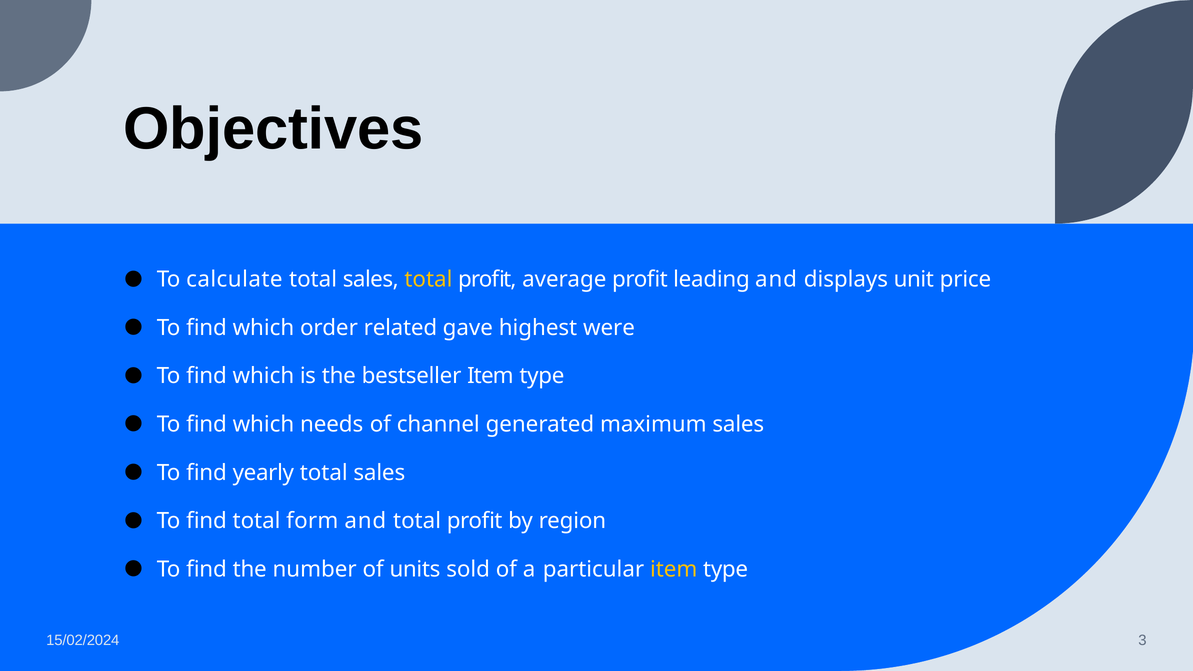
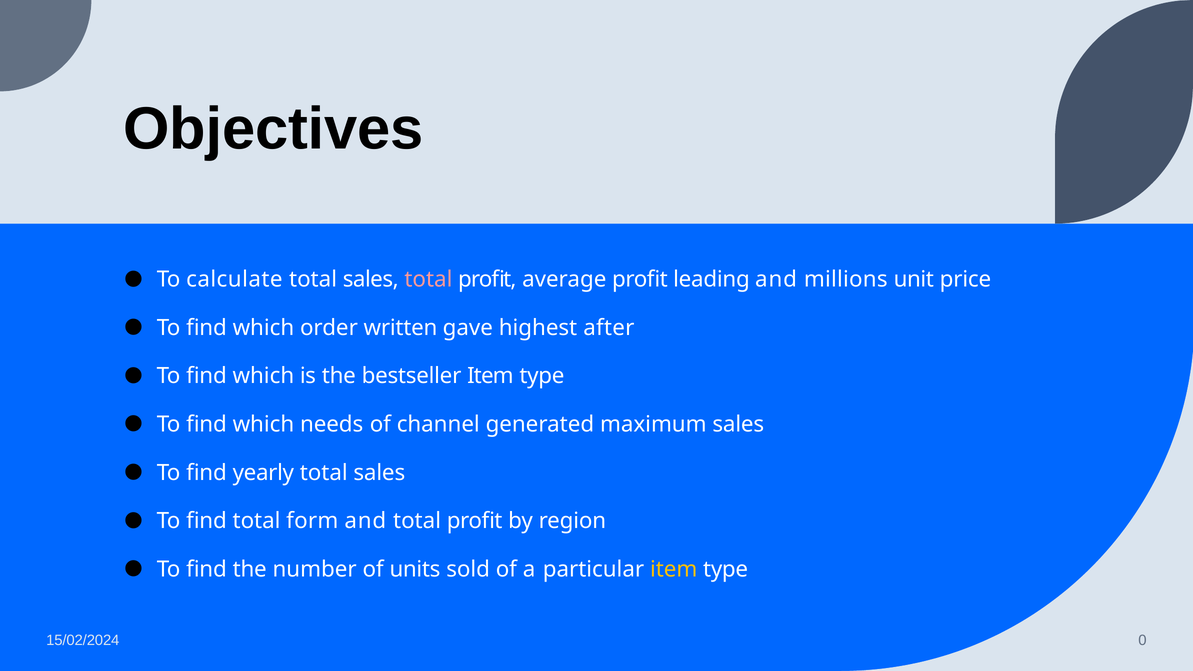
total at (428, 279) colour: yellow -> pink
displays: displays -> millions
related: related -> written
were: were -> after
3: 3 -> 0
